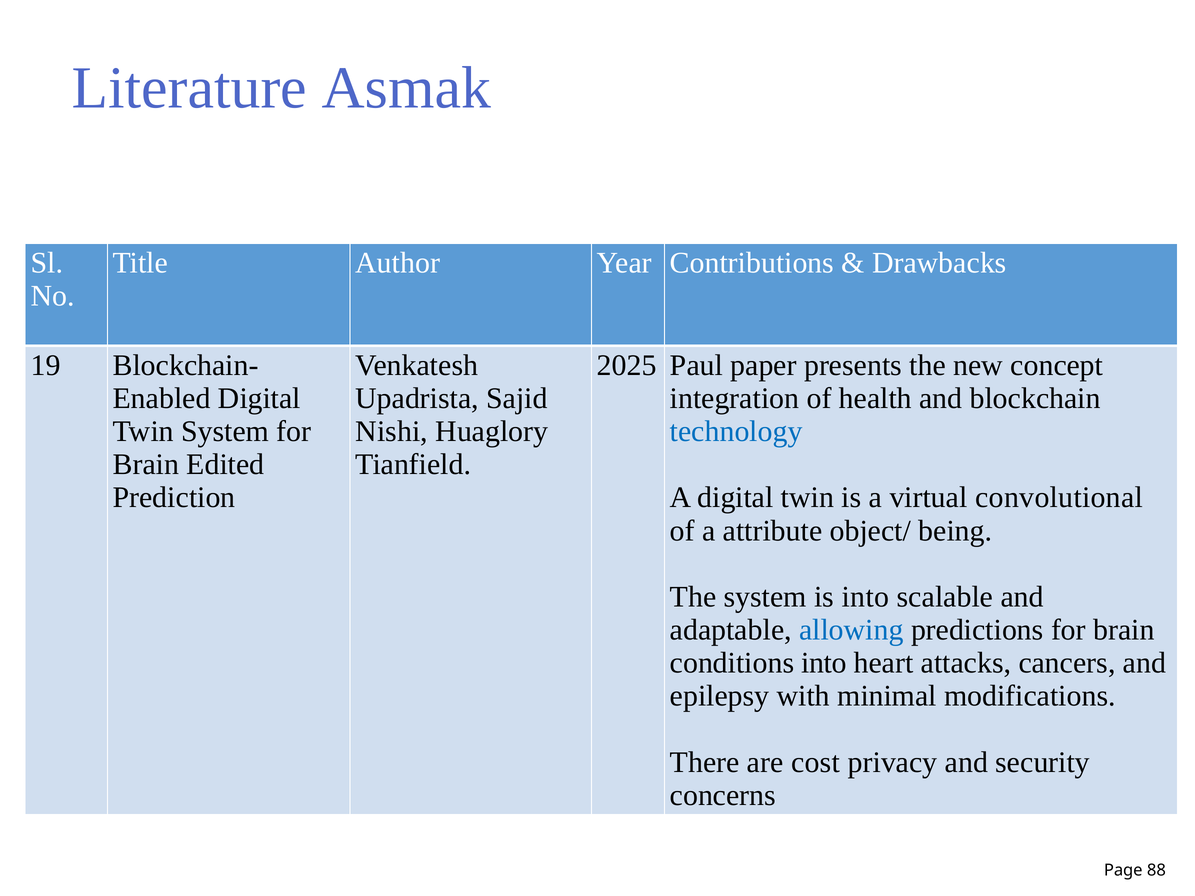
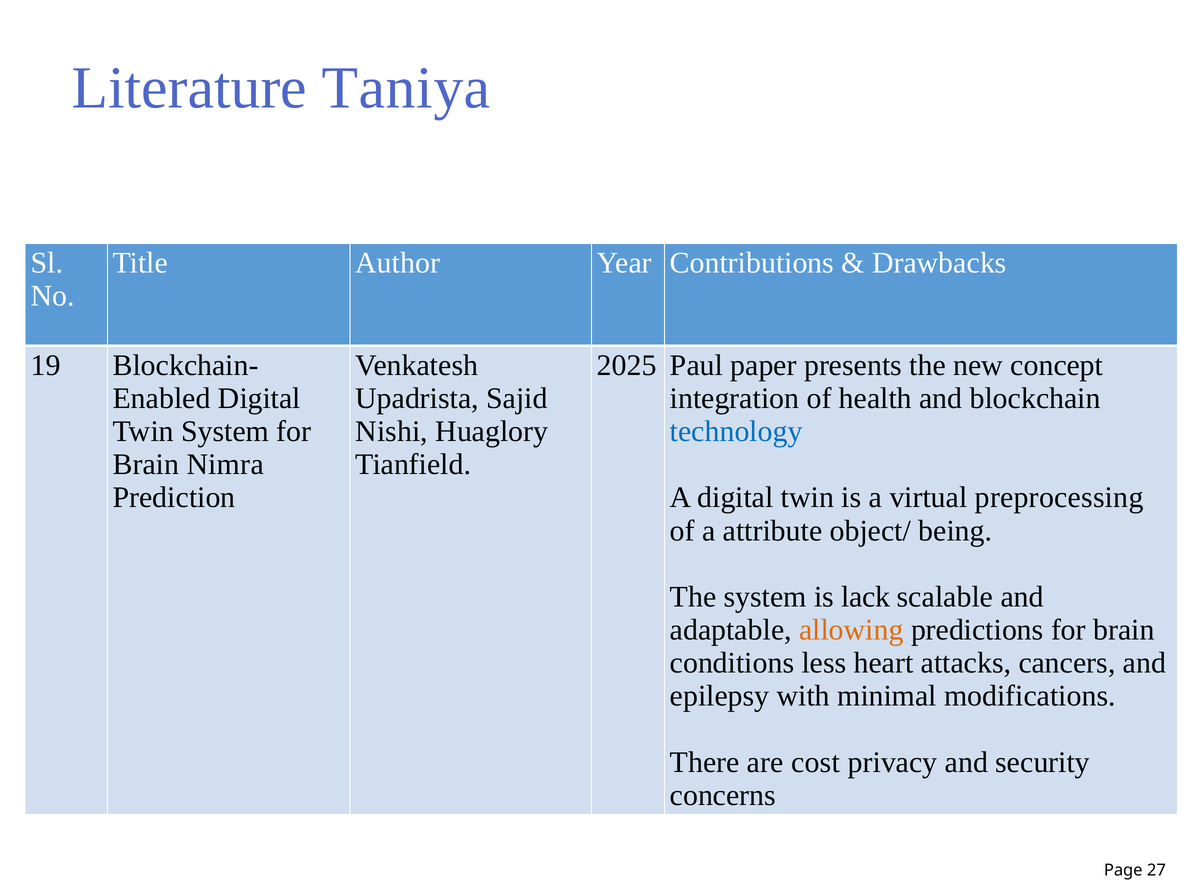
Asmak: Asmak -> Taniya
Edited: Edited -> Nimra
convolutional: convolutional -> preprocessing
is into: into -> lack
allowing colour: blue -> orange
conditions into: into -> less
88: 88 -> 27
